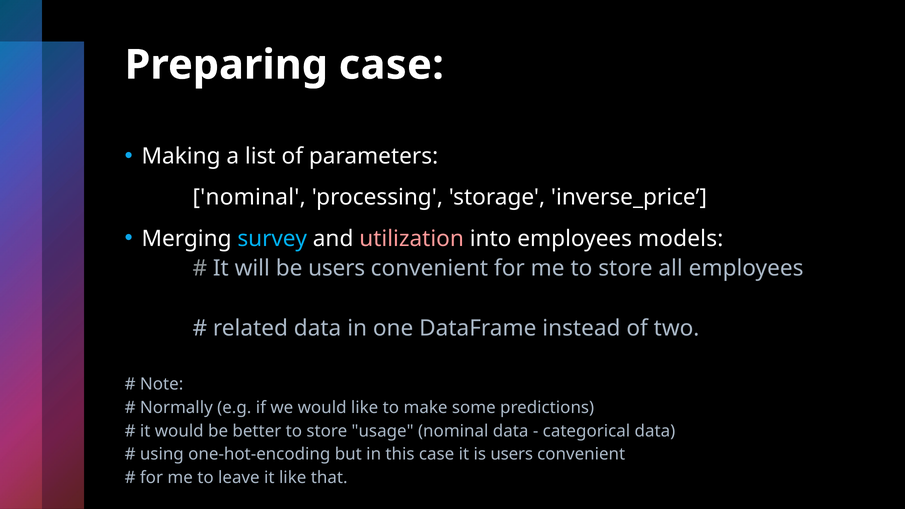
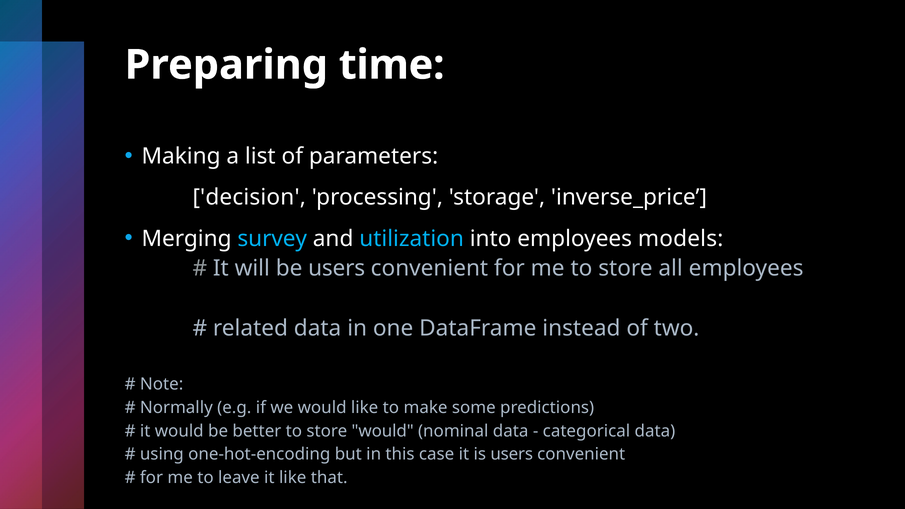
Preparing case: case -> time
nominal at (249, 197): nominal -> decision
utilization colour: pink -> light blue
store usage: usage -> would
